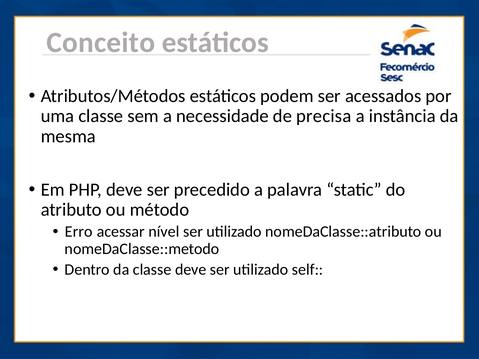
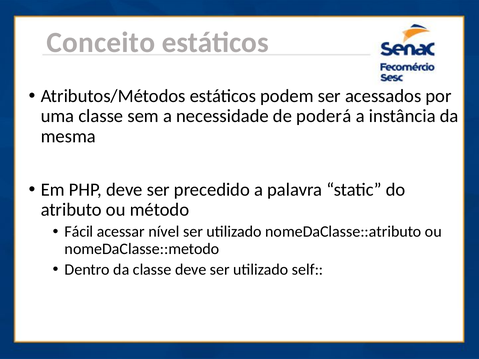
precisa: precisa -> poderá
Erro: Erro -> Fácil
